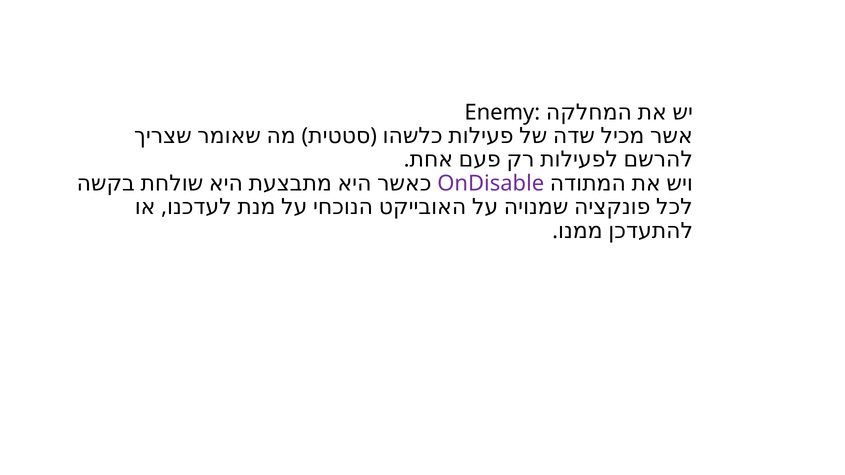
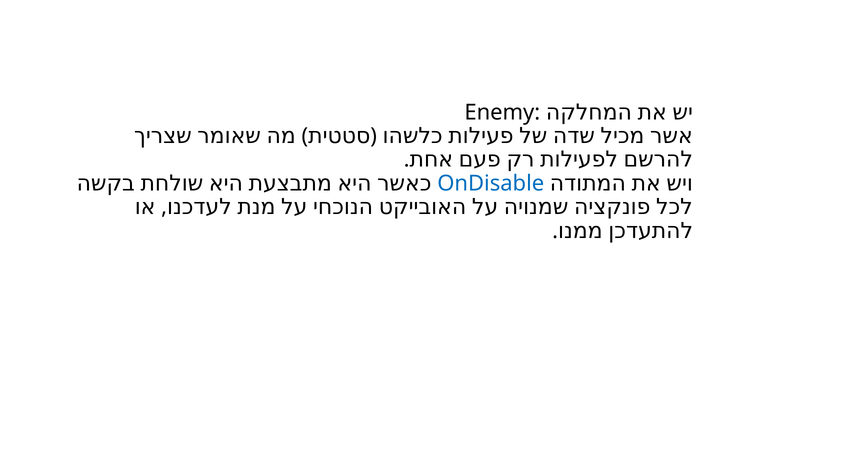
OnDisable colour: purple -> blue
